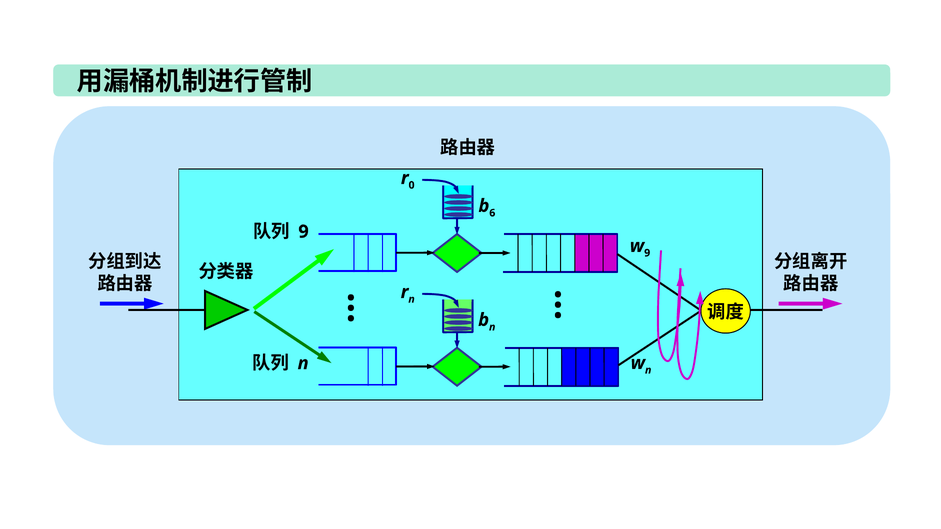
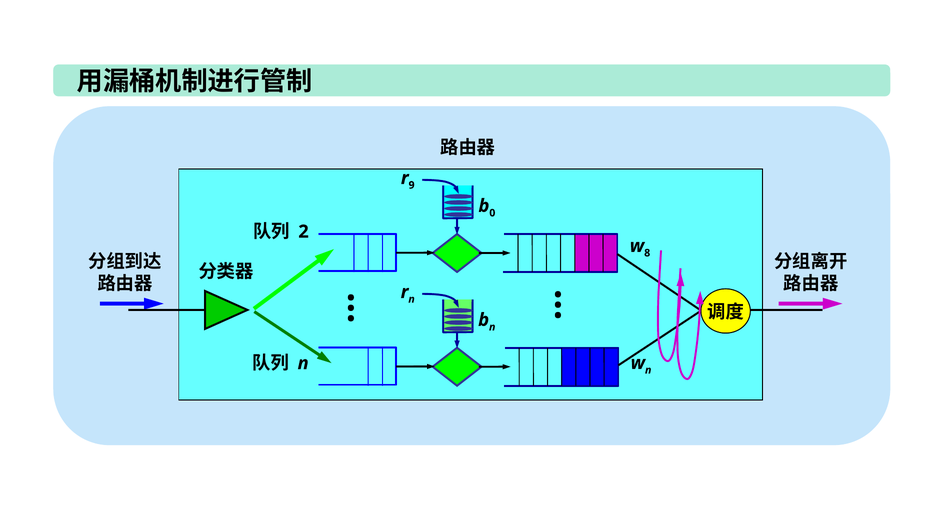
0: 0 -> 9
6: 6 -> 0
9 at (304, 232): 9 -> 2
9 at (647, 253): 9 -> 8
